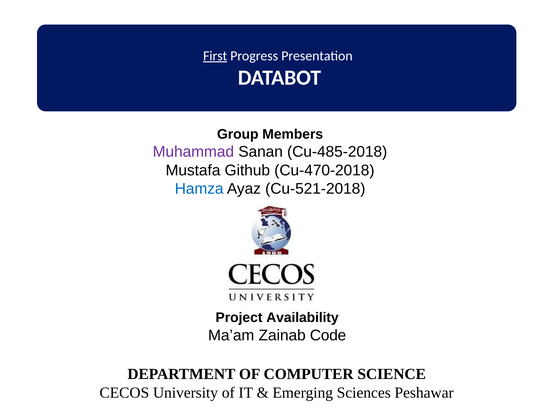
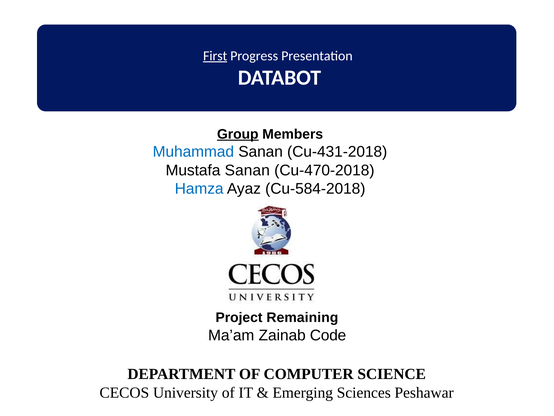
Group underline: none -> present
Muhammad colour: purple -> blue
Cu-485-2018: Cu-485-2018 -> Cu-431-2018
Mustafa Github: Github -> Sanan
Cu-521-2018: Cu-521-2018 -> Cu-584-2018
Availability: Availability -> Remaining
